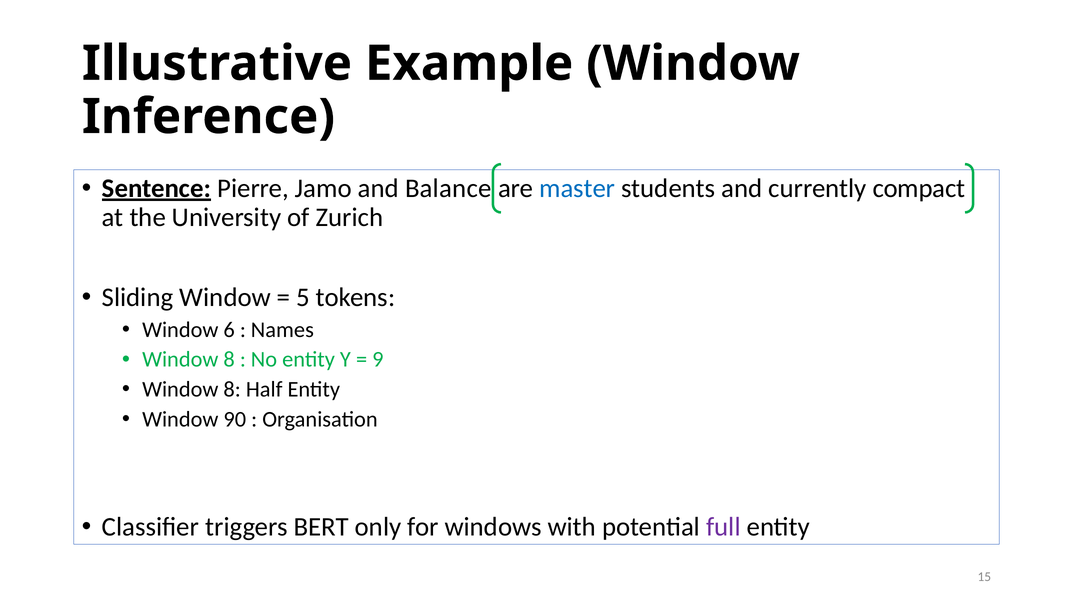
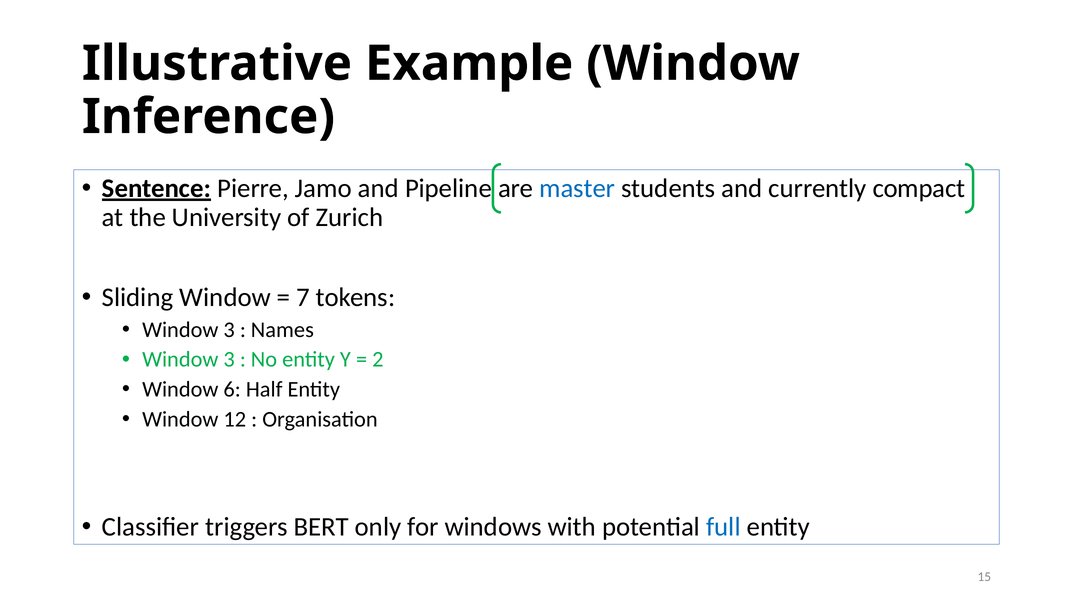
Balance: Balance -> Pipeline
5: 5 -> 7
6 at (229, 330): 6 -> 3
8 at (229, 359): 8 -> 3
9: 9 -> 2
8 at (232, 389): 8 -> 6
90: 90 -> 12
full colour: purple -> blue
